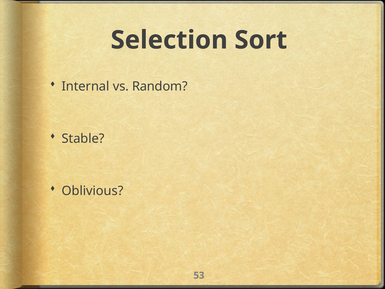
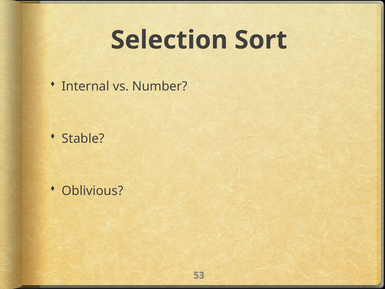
Random: Random -> Number
